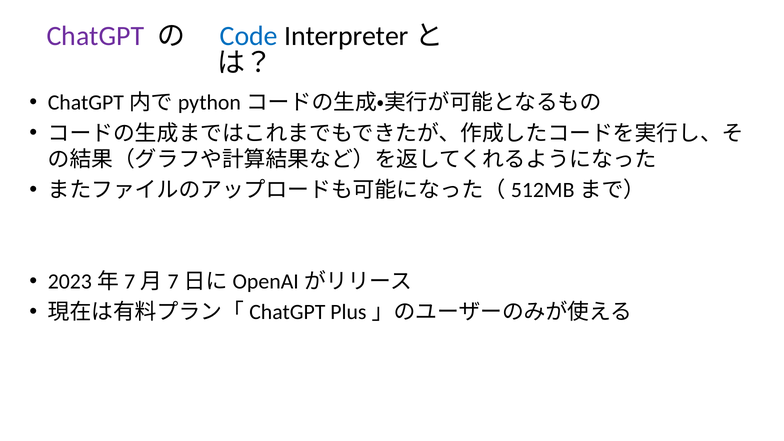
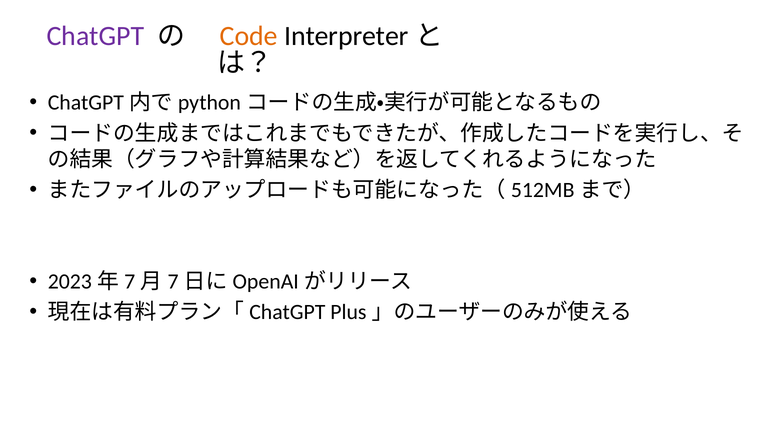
Code colour: blue -> orange
